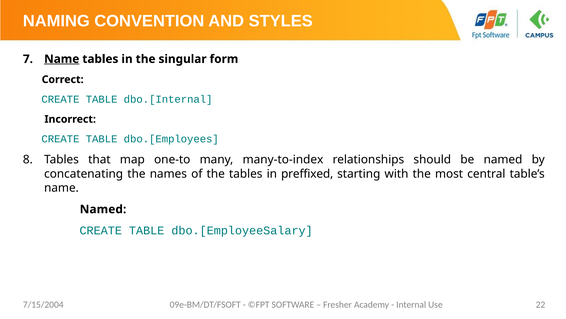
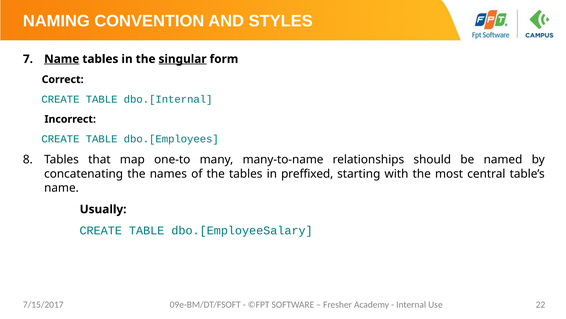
singular underline: none -> present
many-to-index: many-to-index -> many-to-name
Named at (103, 209): Named -> Usually
7/15/2004: 7/15/2004 -> 7/15/2017
